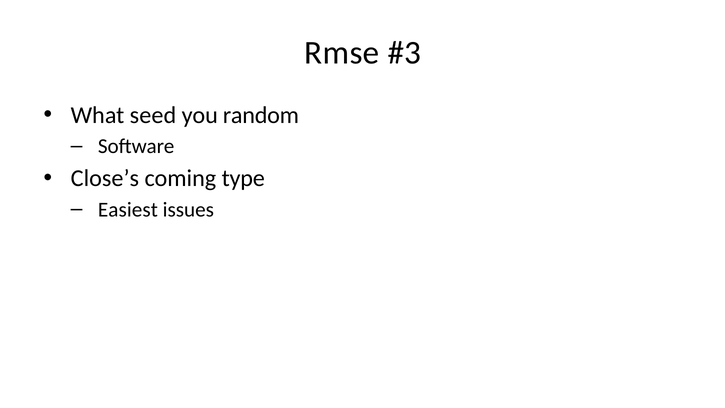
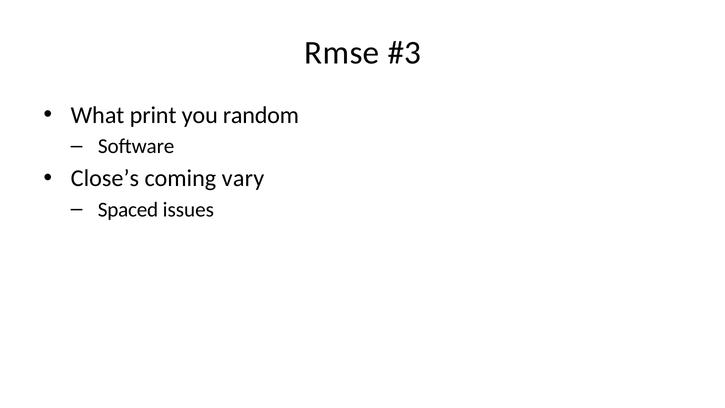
seed: seed -> print
type: type -> vary
Easiest: Easiest -> Spaced
